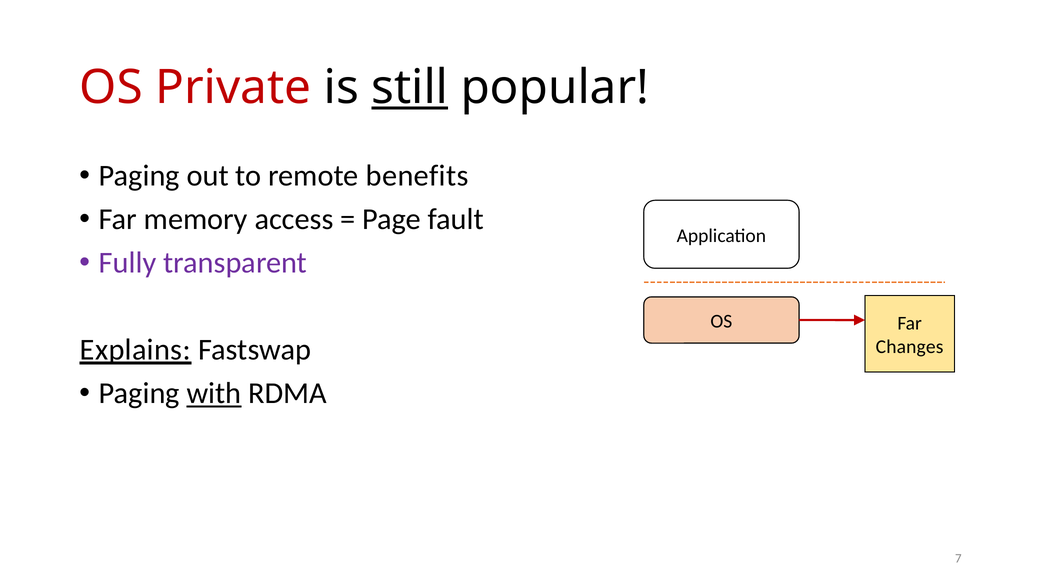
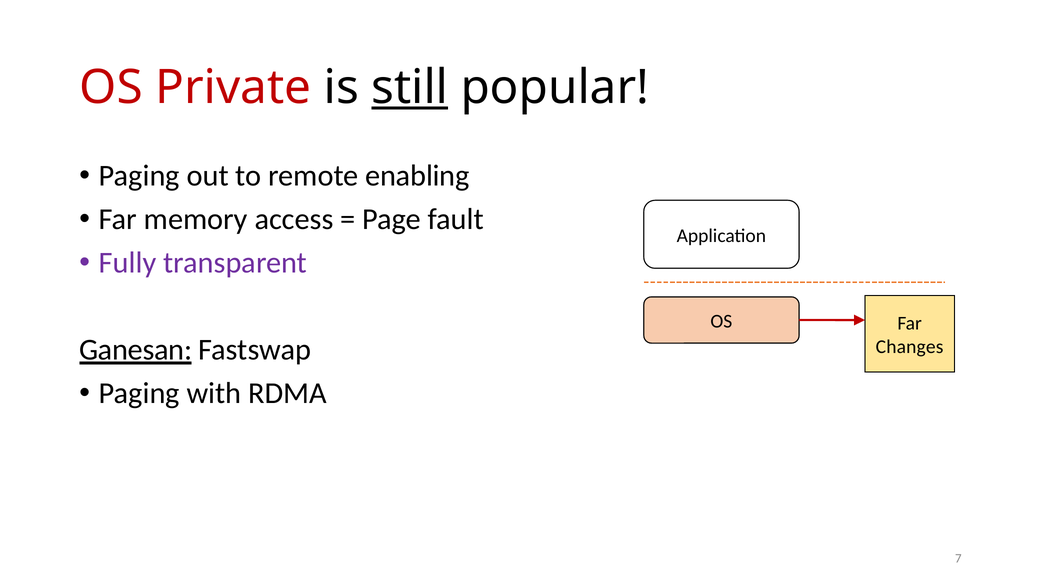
benefits: benefits -> enabling
Explains: Explains -> Ganesan
with underline: present -> none
